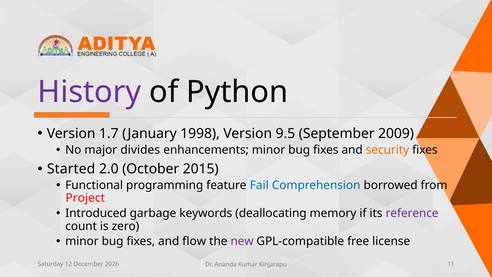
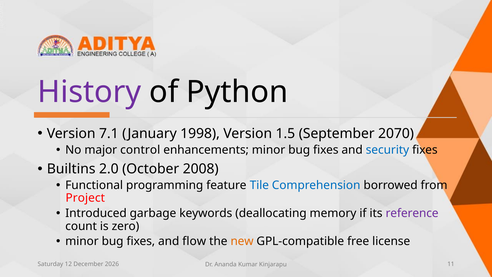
1.7: 1.7 -> 7.1
9.5: 9.5 -> 1.5
2009: 2009 -> 2070
divides: divides -> control
security colour: orange -> blue
Started: Started -> Builtins
2015: 2015 -> 2008
Fail: Fail -> Tile
new colour: purple -> orange
